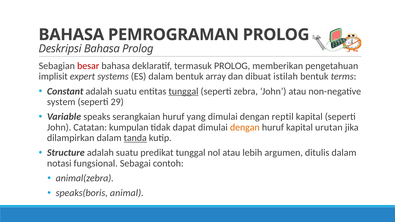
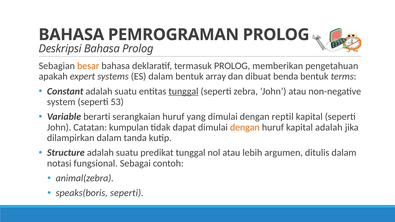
besar colour: red -> orange
implisit: implisit -> apakah
istilah: istilah -> benda
29: 29 -> 53
speaks: speaks -> berarti
kapital urutan: urutan -> adalah
tanda underline: present -> none
speaks(boris animal: animal -> seperti
